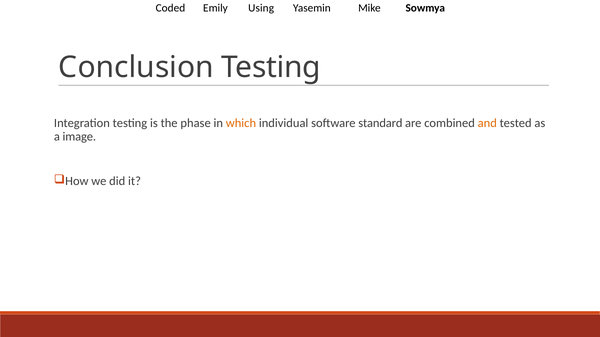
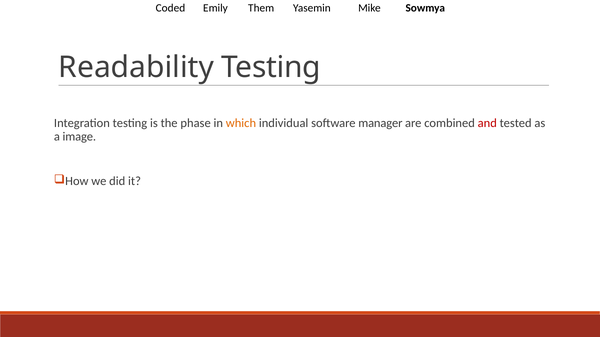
Using: Using -> Them
Conclusion: Conclusion -> Readability
standard: standard -> manager
and colour: orange -> red
